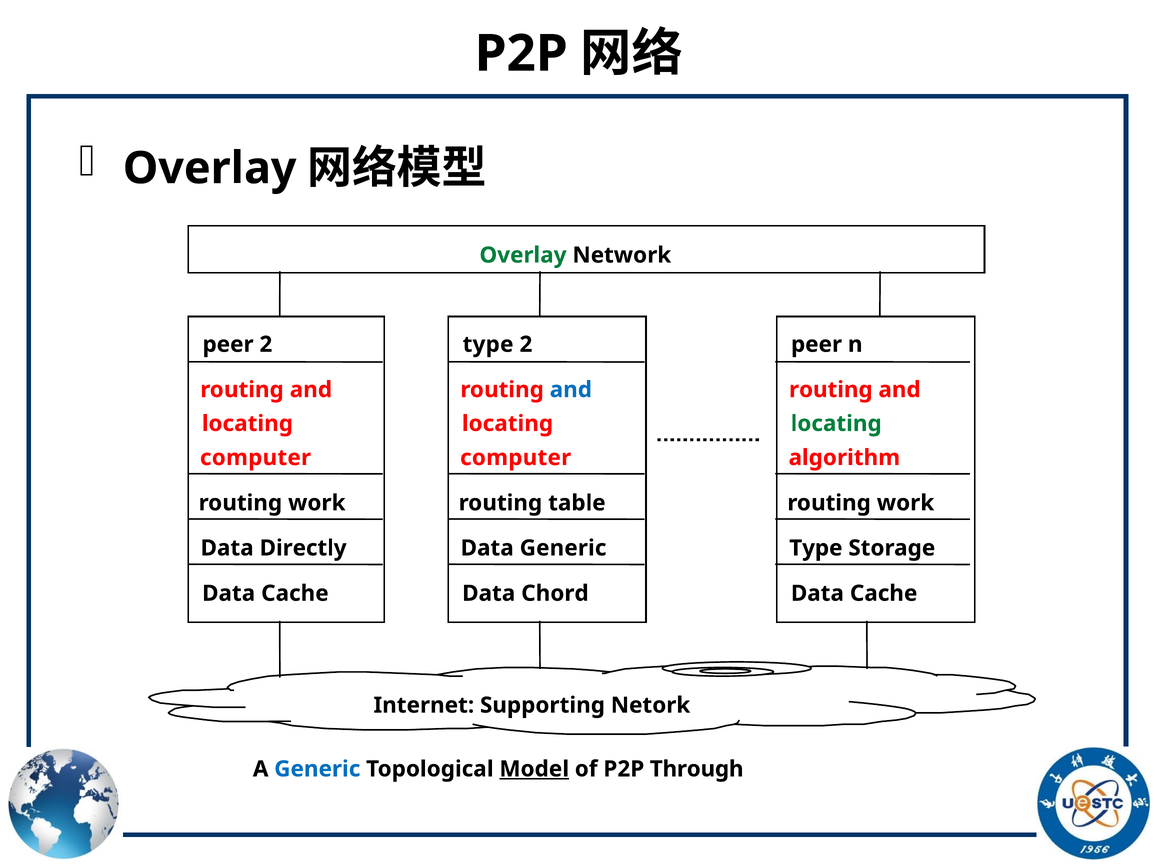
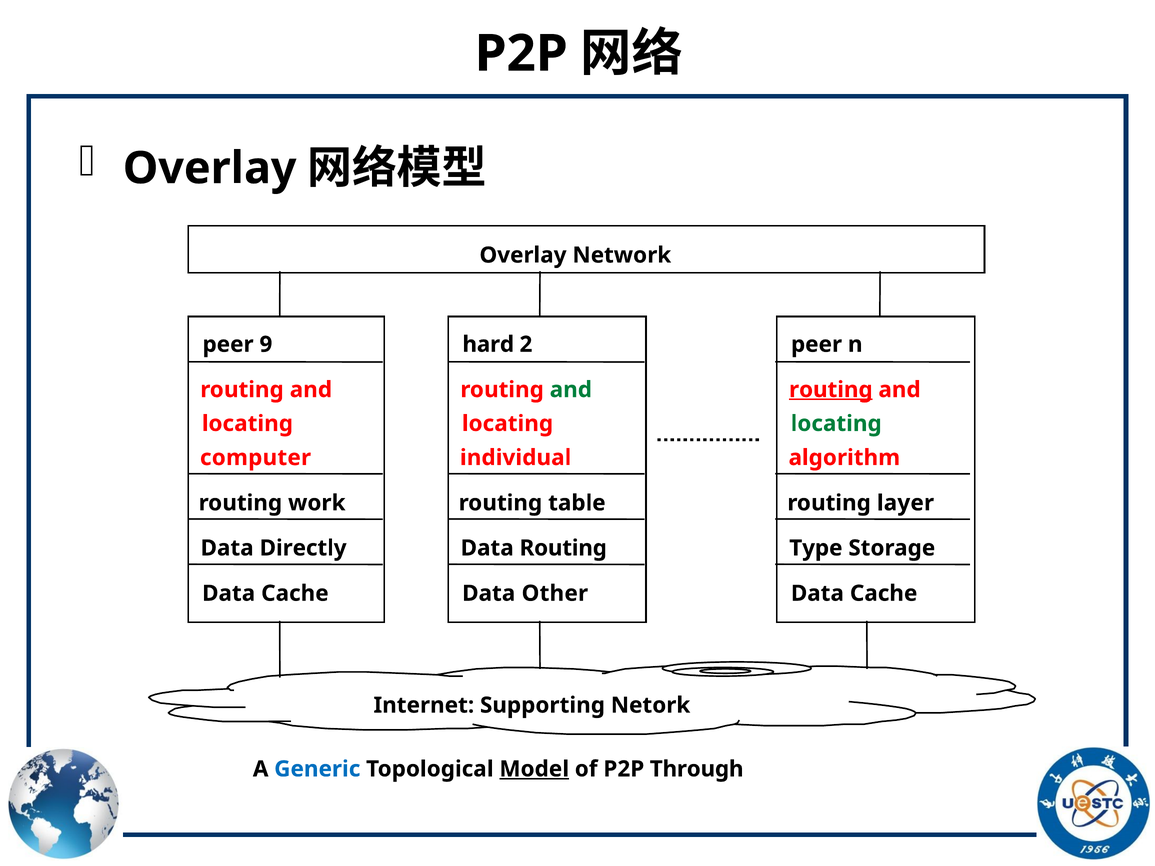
Overlay at (523, 255) colour: green -> black
peer 2: 2 -> 9
type at (488, 344): type -> hard
and at (571, 390) colour: blue -> green
routing at (831, 390) underline: none -> present
computer at (516, 458): computer -> individual
work at (906, 503): work -> layer
Data Generic: Generic -> Routing
Chord: Chord -> Other
